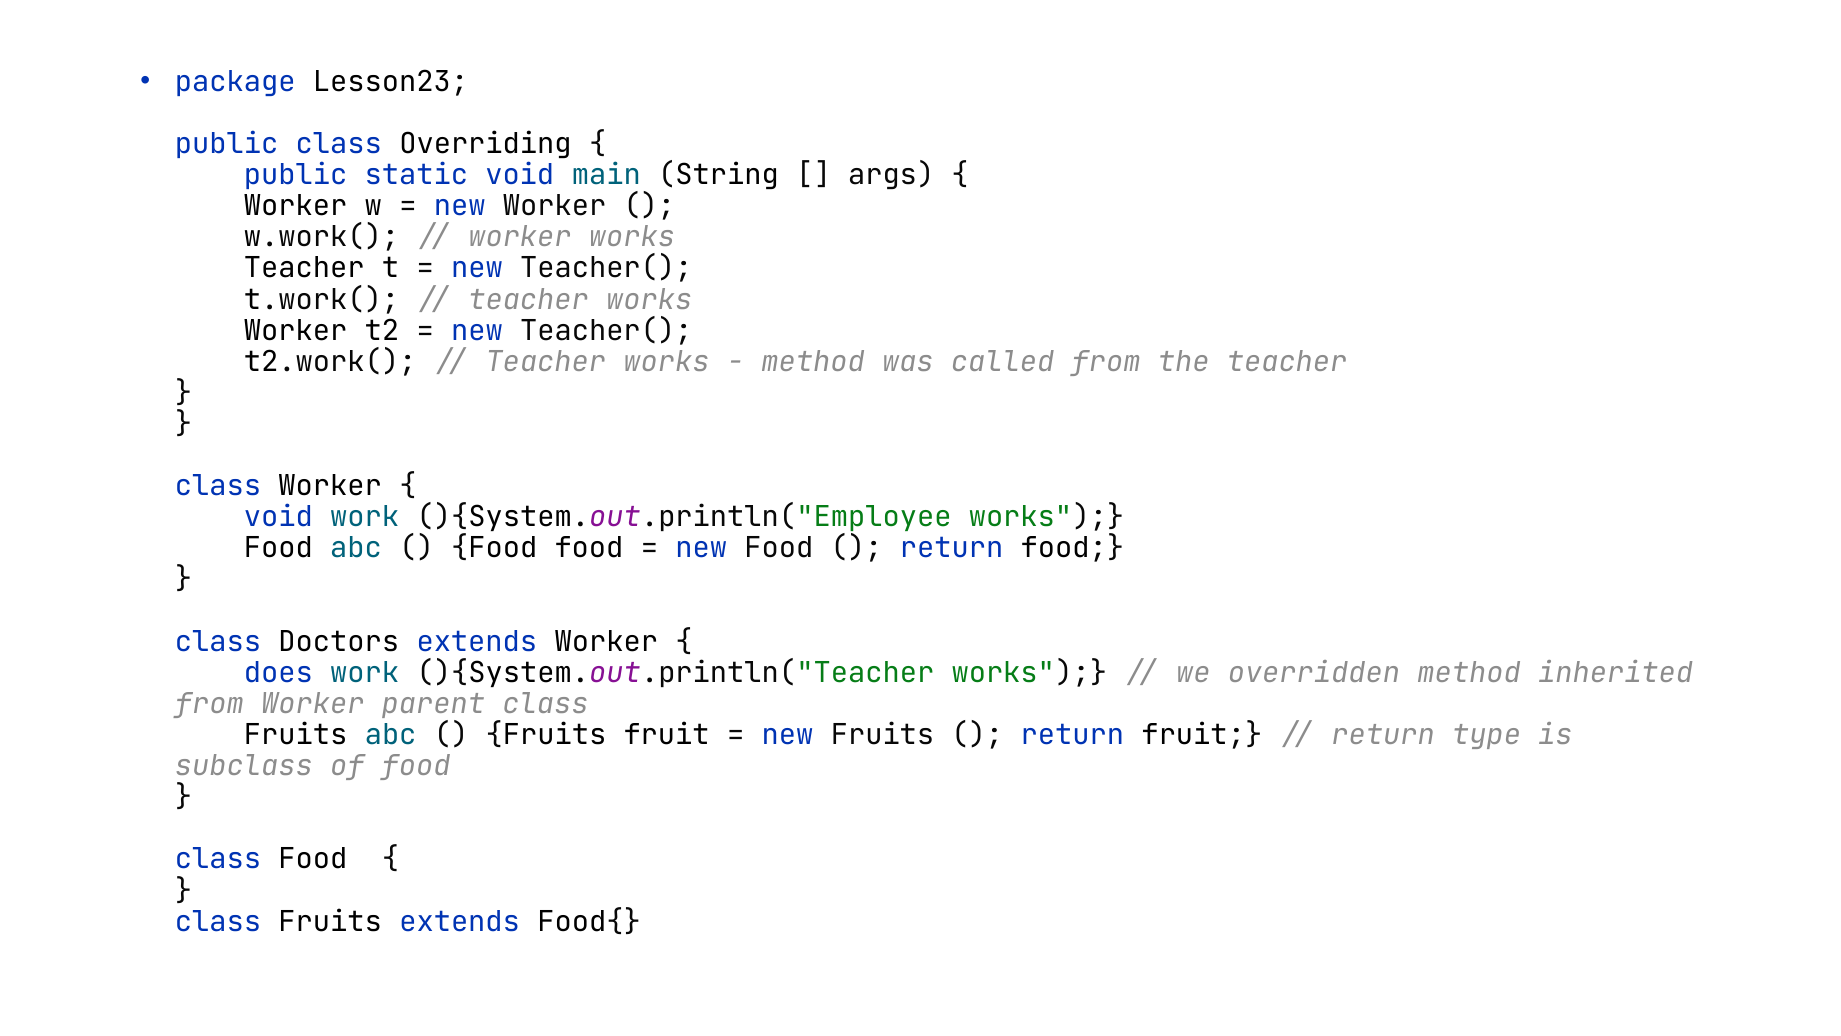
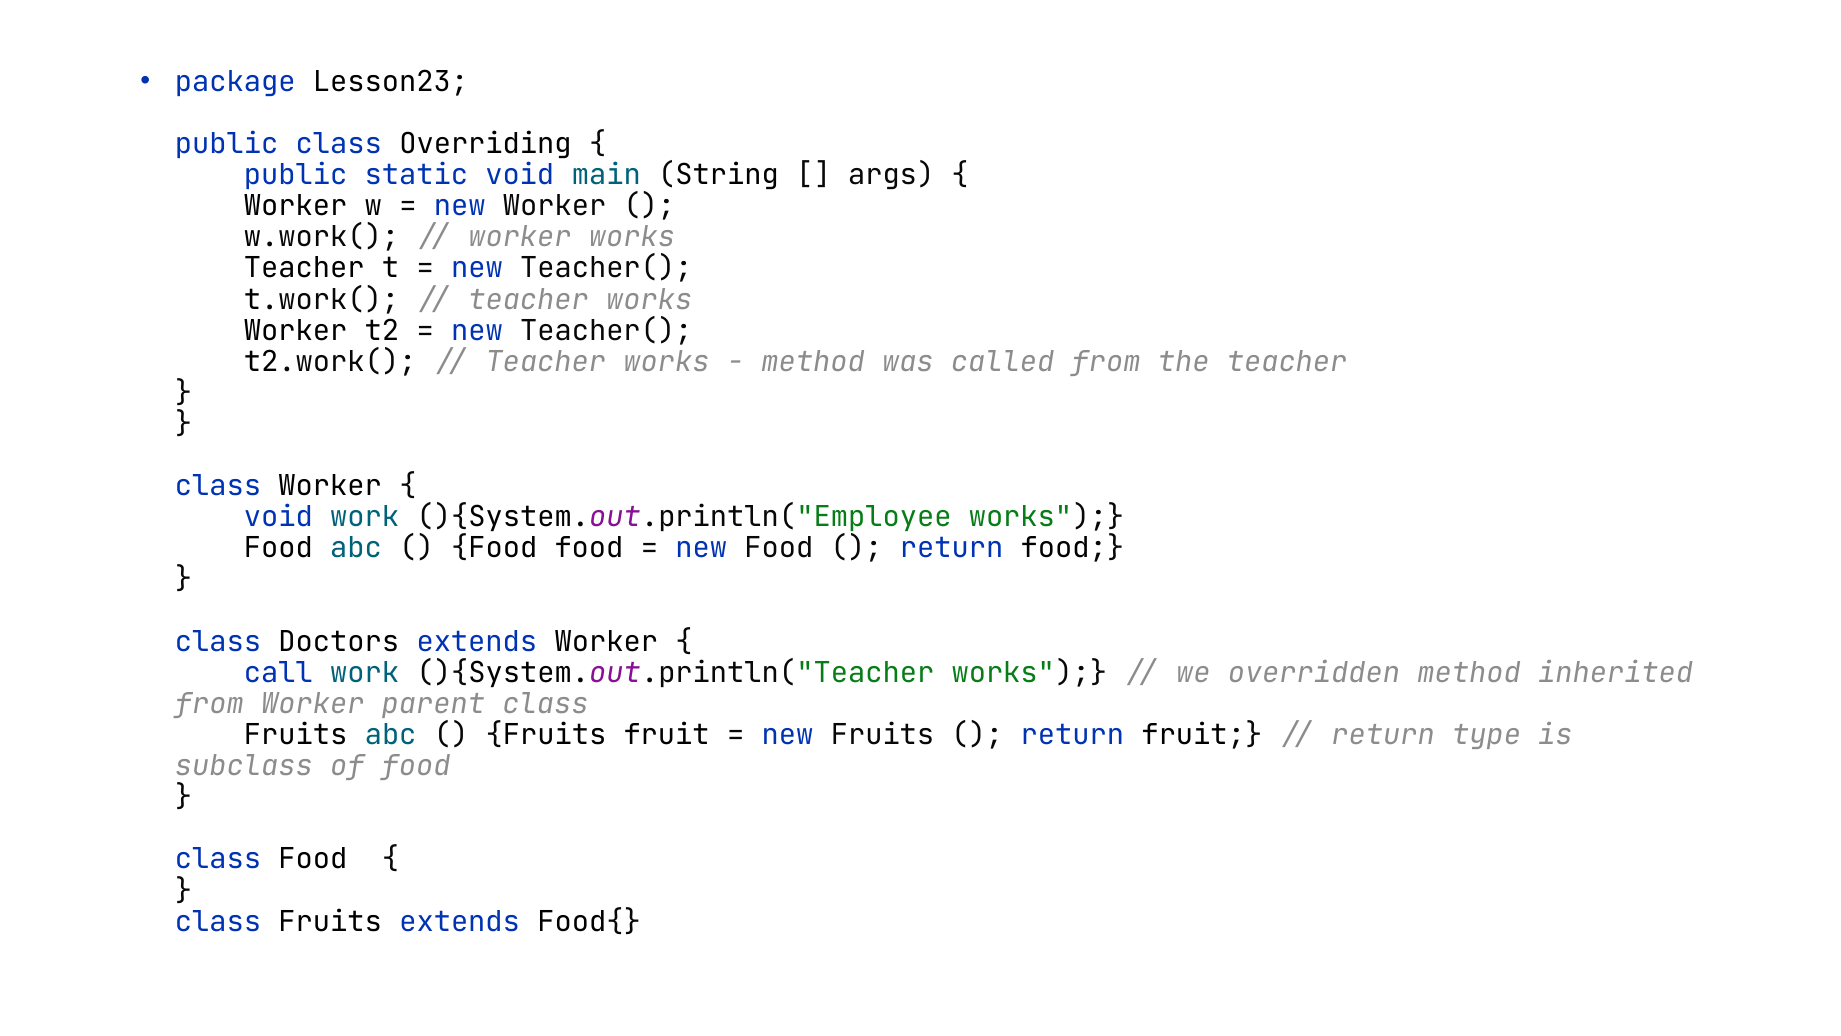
does: does -> call
